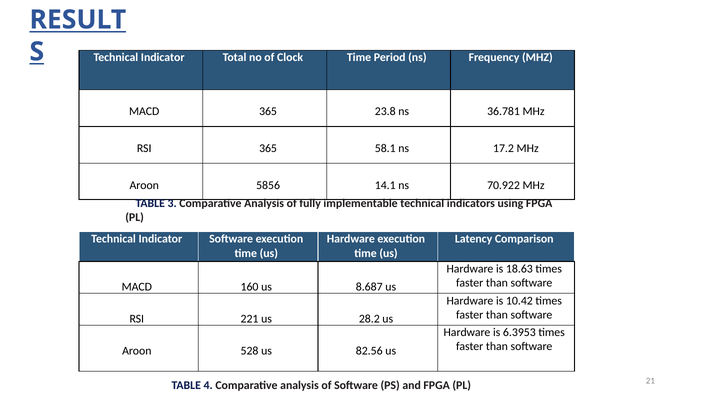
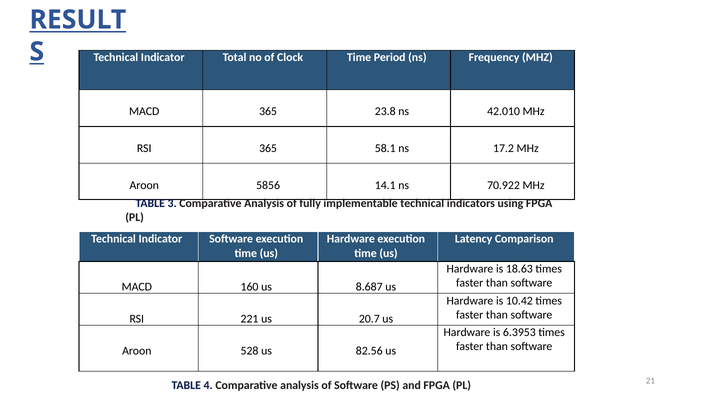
36.781: 36.781 -> 42.010
28.2: 28.2 -> 20.7
